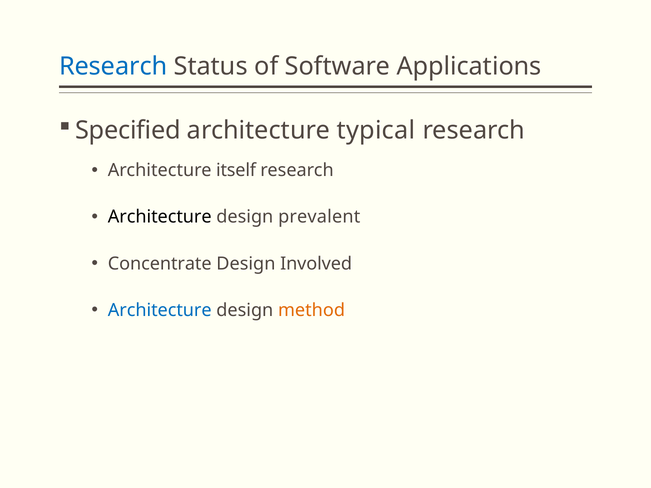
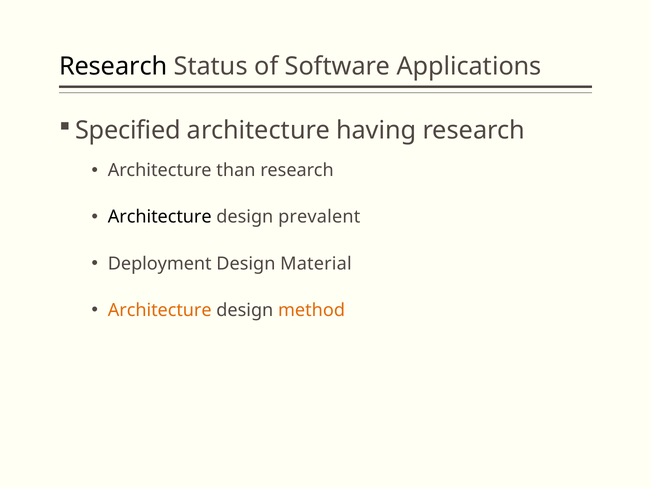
Research at (113, 66) colour: blue -> black
typical: typical -> having
itself: itself -> than
Concentrate: Concentrate -> Deployment
Involved: Involved -> Material
Architecture at (160, 310) colour: blue -> orange
